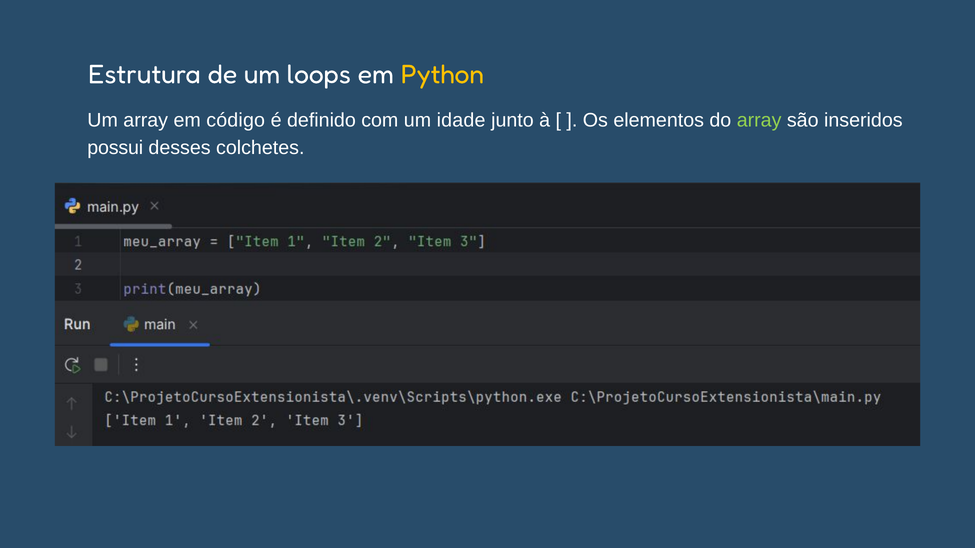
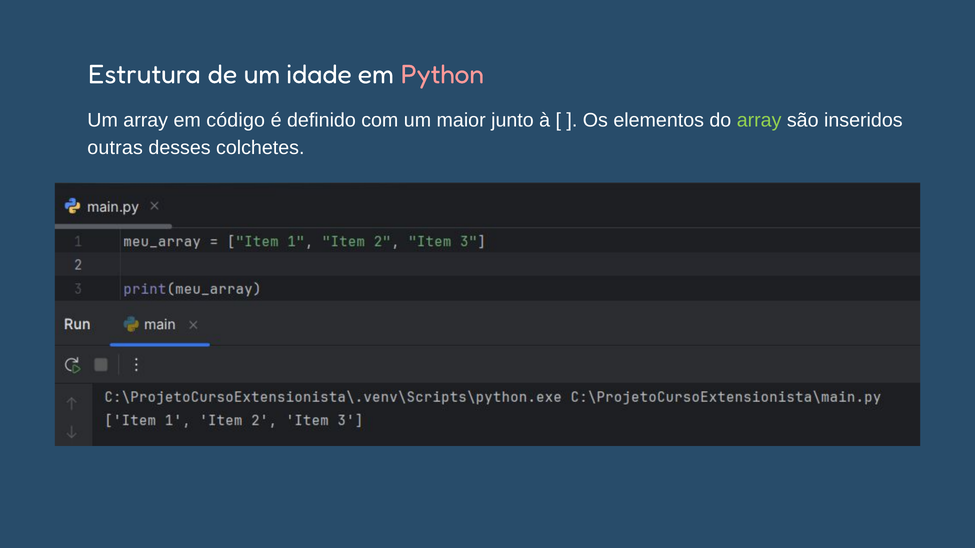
loops: loops -> idade
Python colour: yellow -> pink
idade: idade -> maior
possui: possui -> outras
